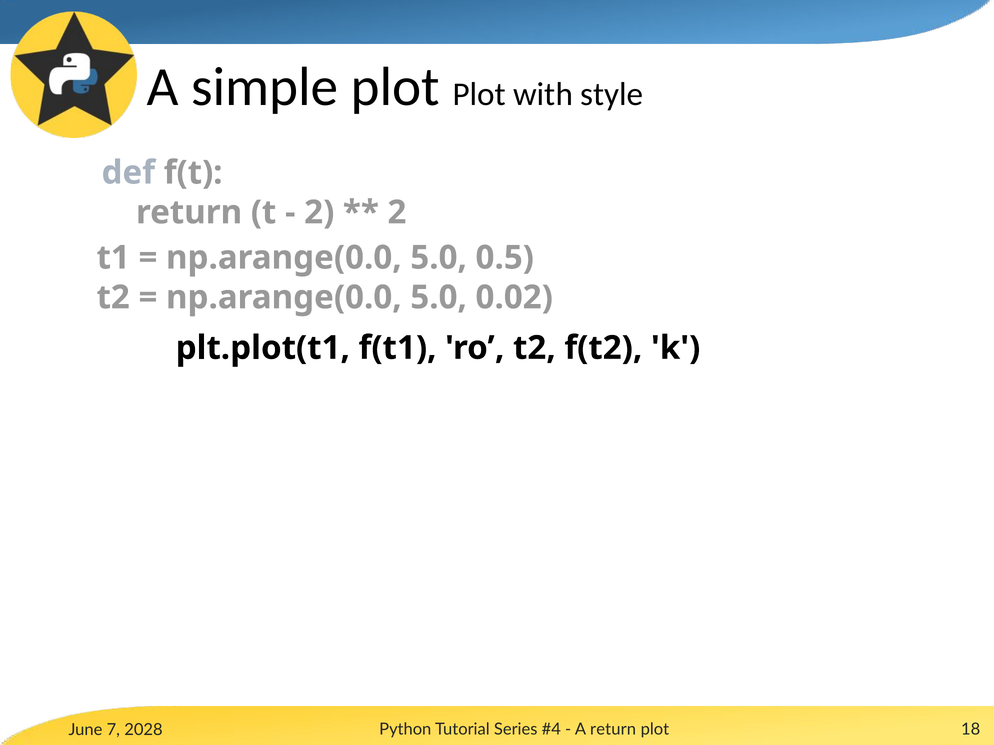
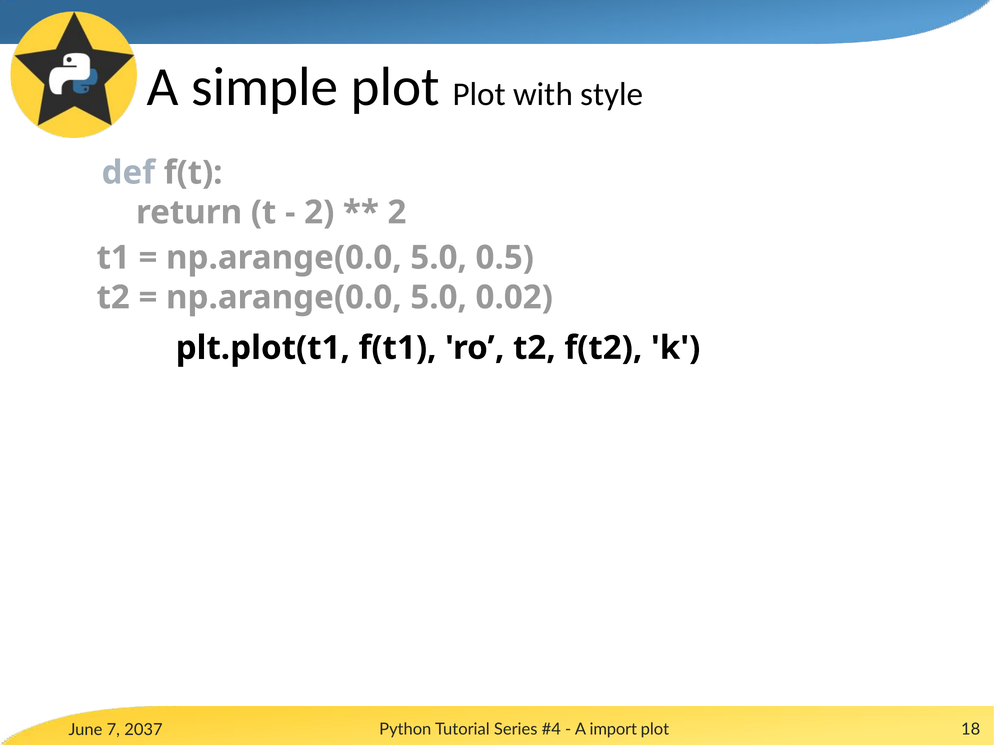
2028: 2028 -> 2037
A return: return -> import
